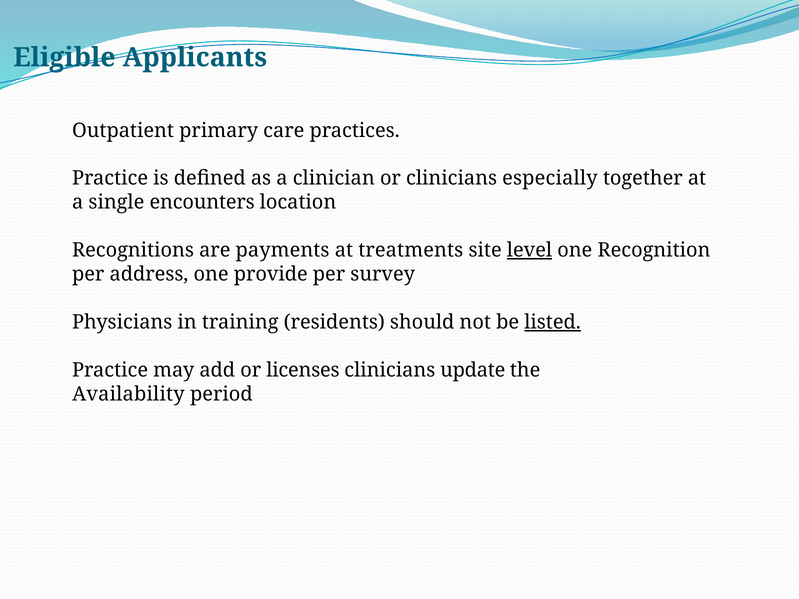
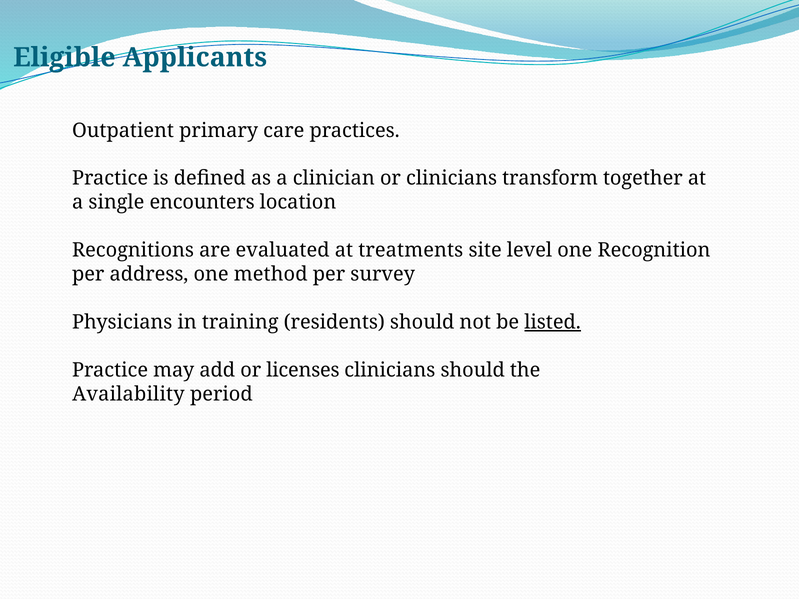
especially: especially -> transform
payments: payments -> evaluated
level underline: present -> none
provide: provide -> method
clinicians update: update -> should
